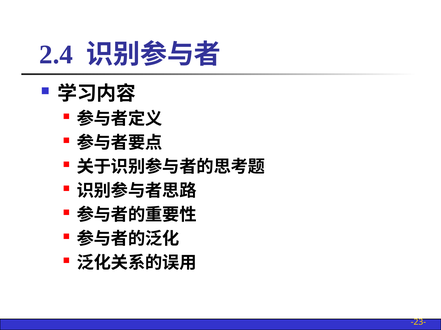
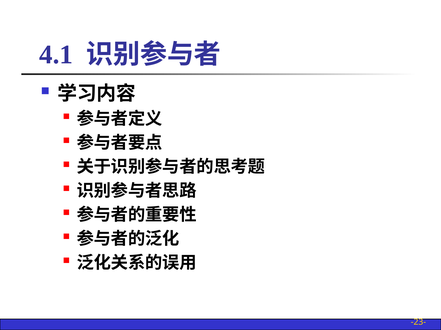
2.4: 2.4 -> 4.1
